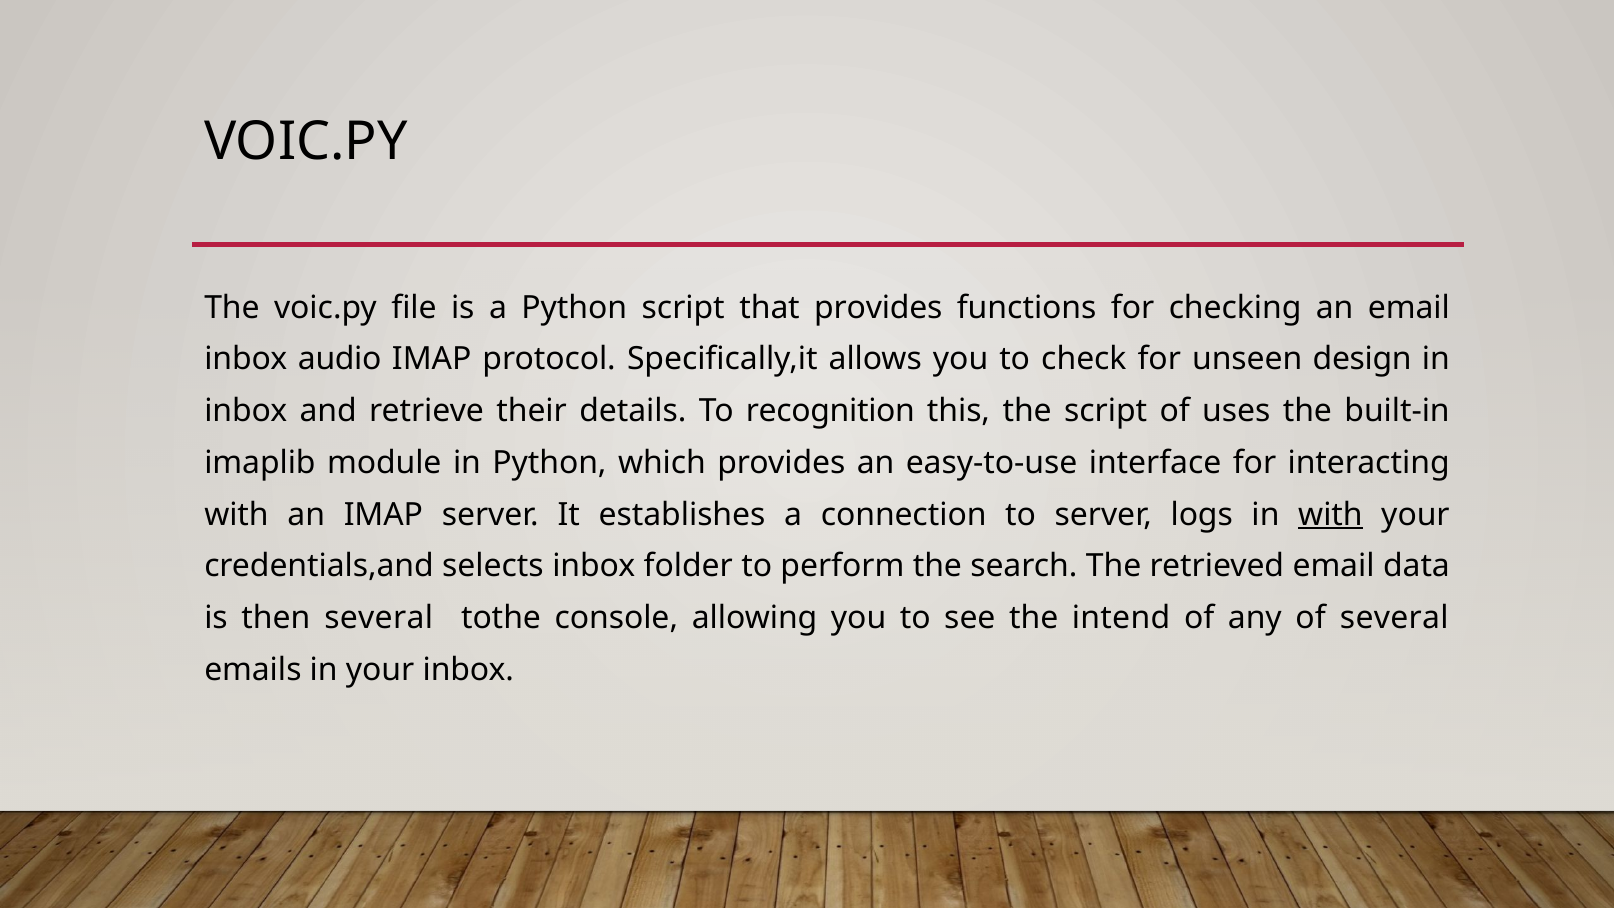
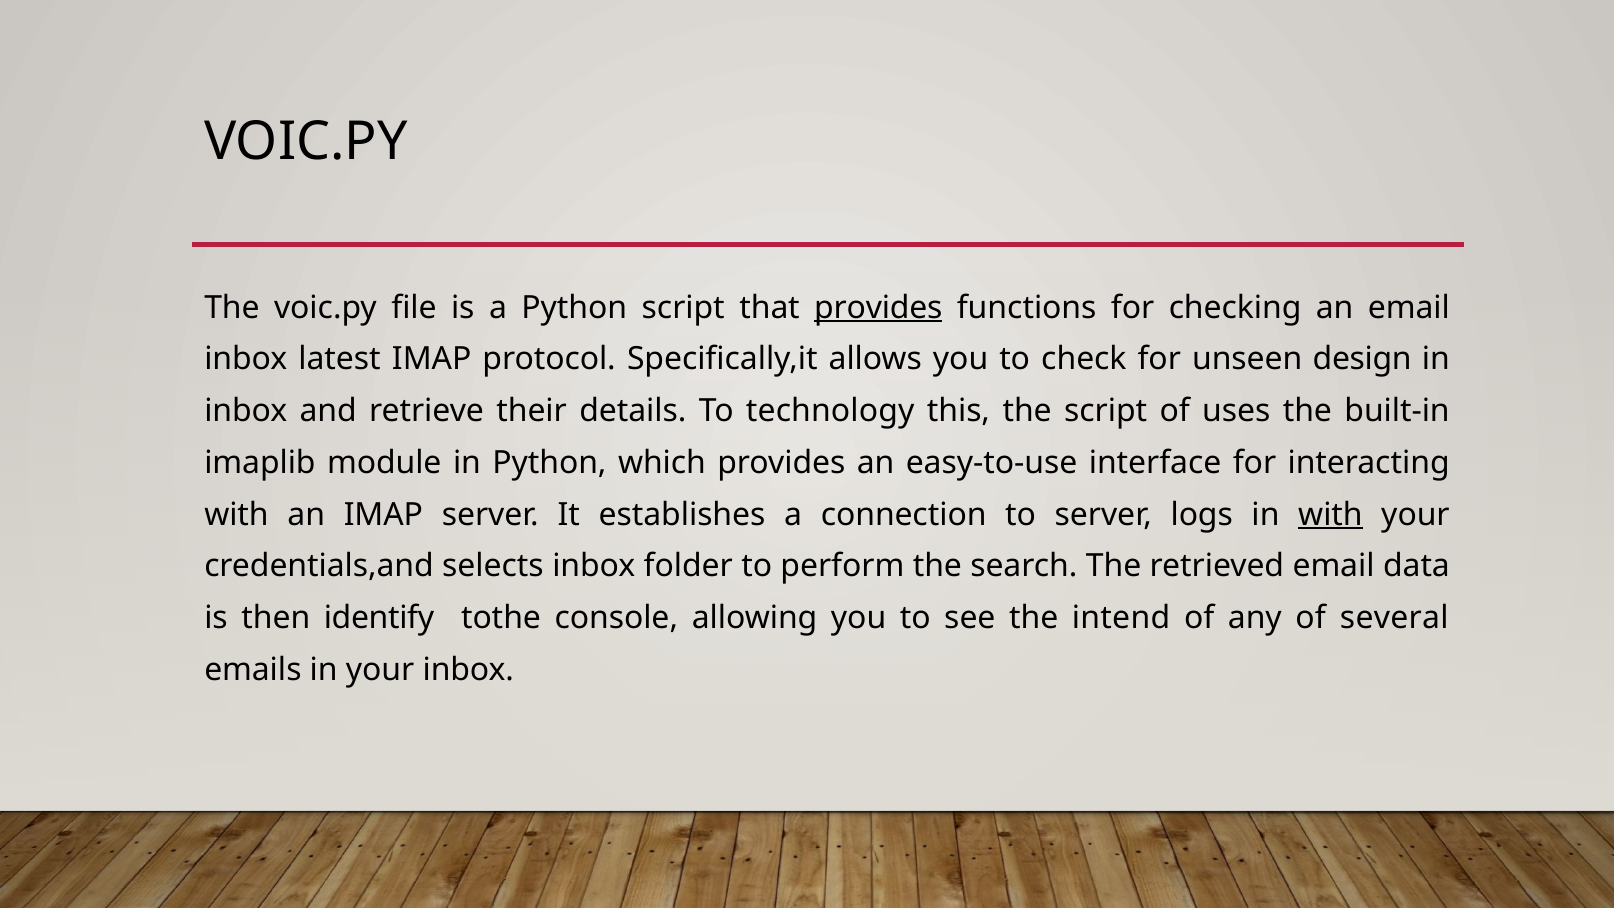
provides at (878, 308) underline: none -> present
audio: audio -> latest
recognition: recognition -> technology
then several: several -> identify
